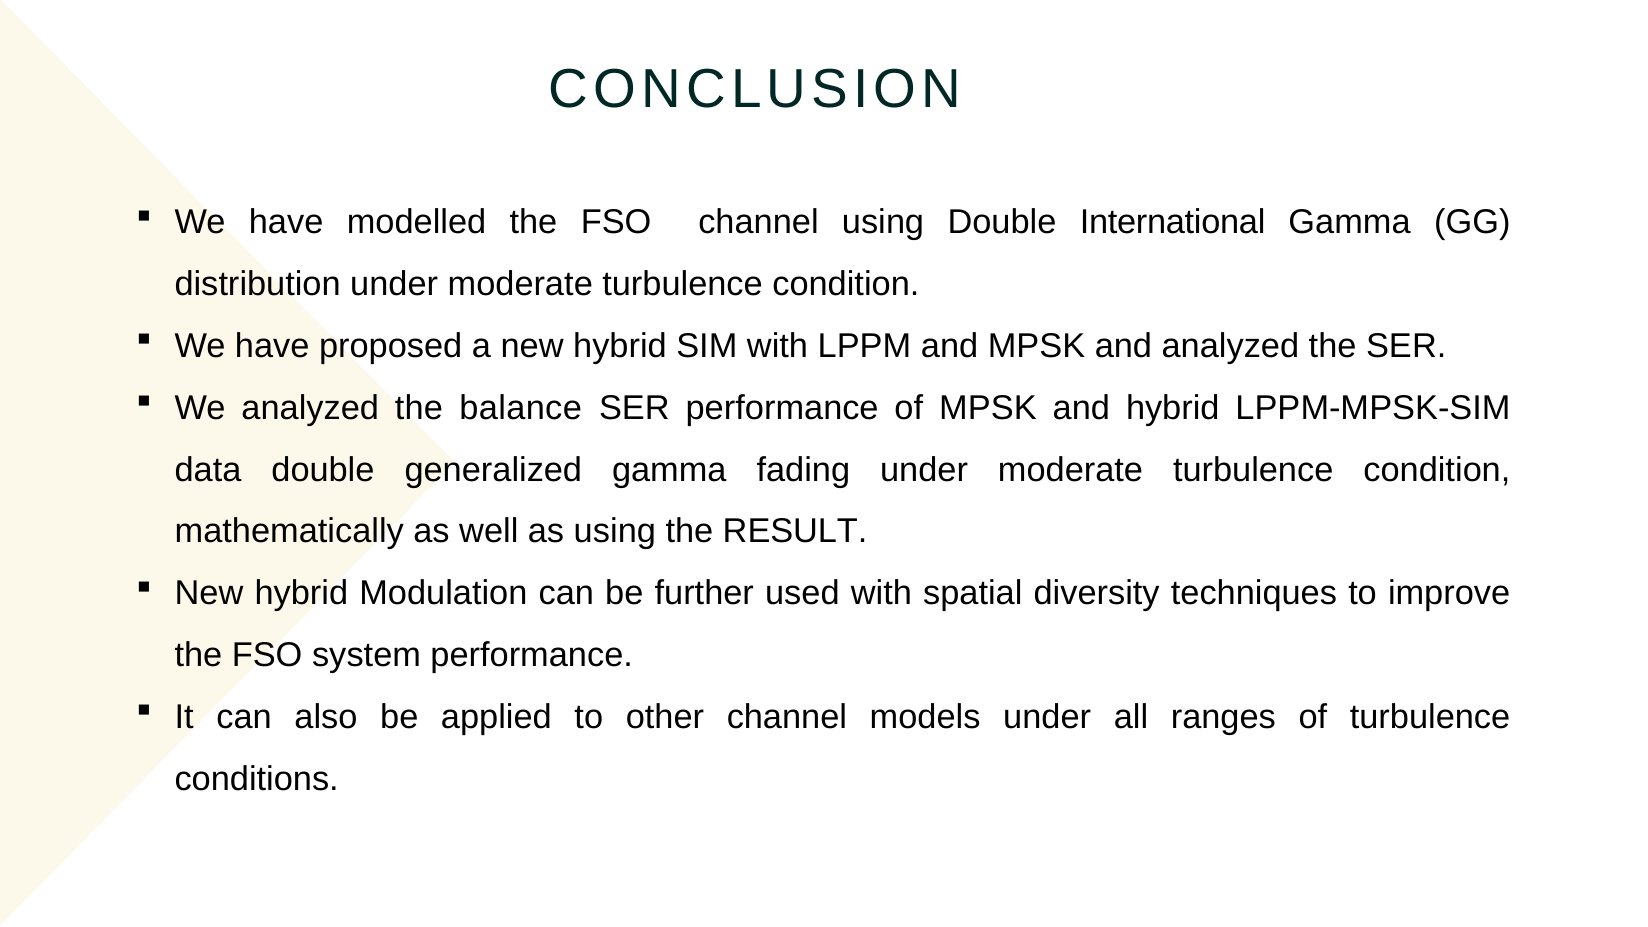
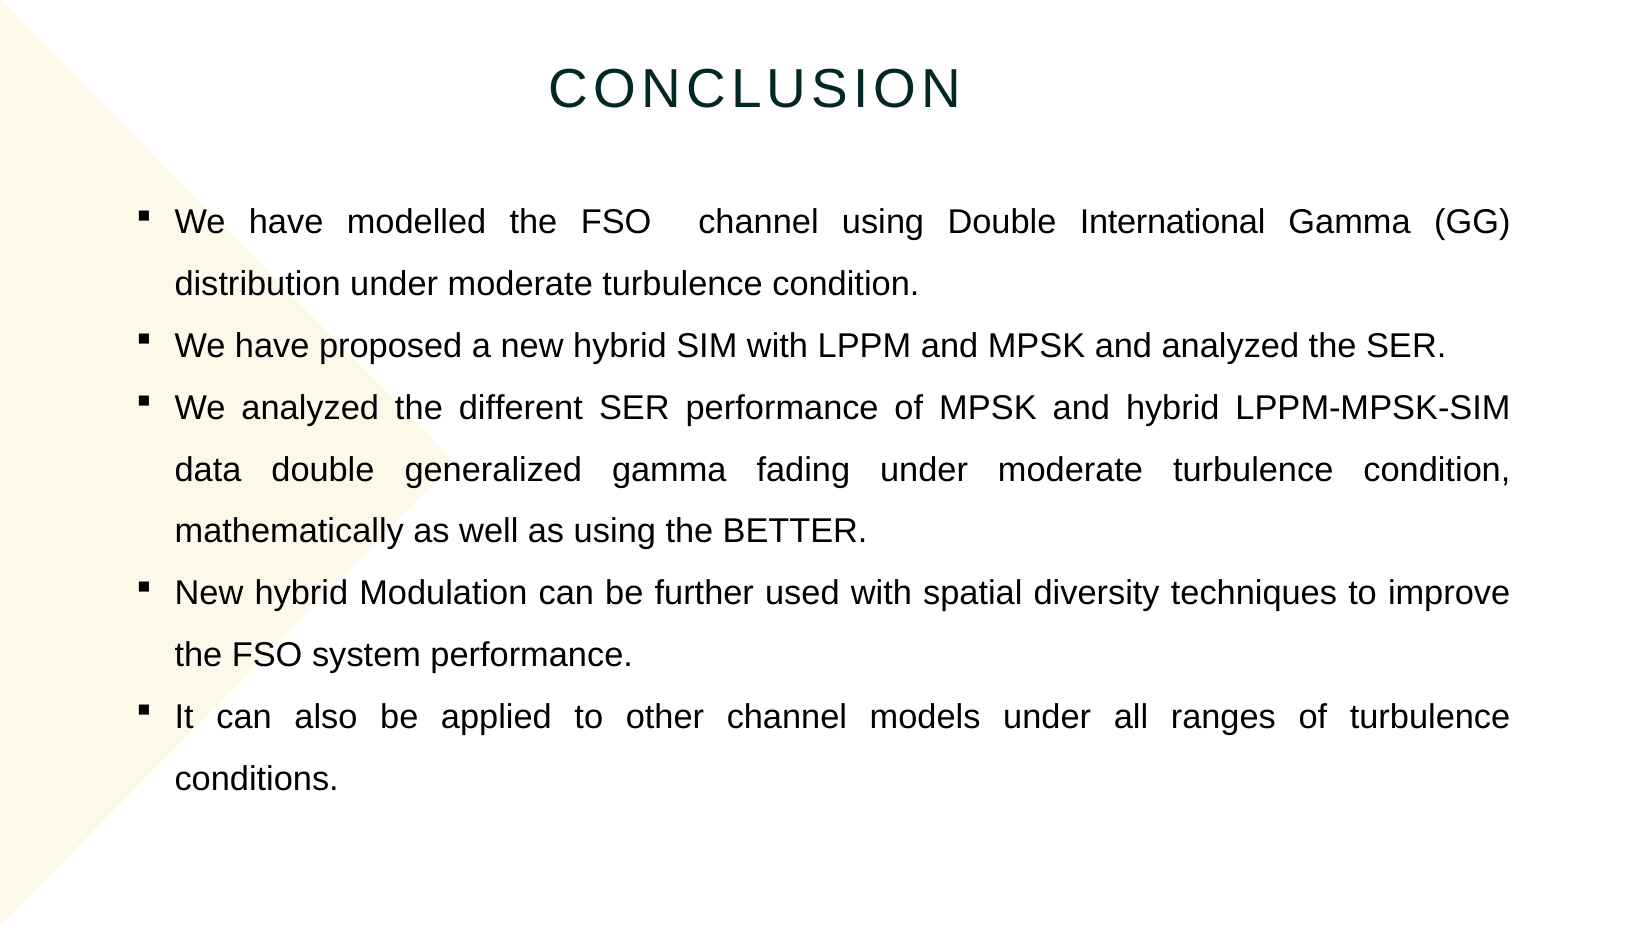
balance: balance -> different
RESULT: RESULT -> BETTER
